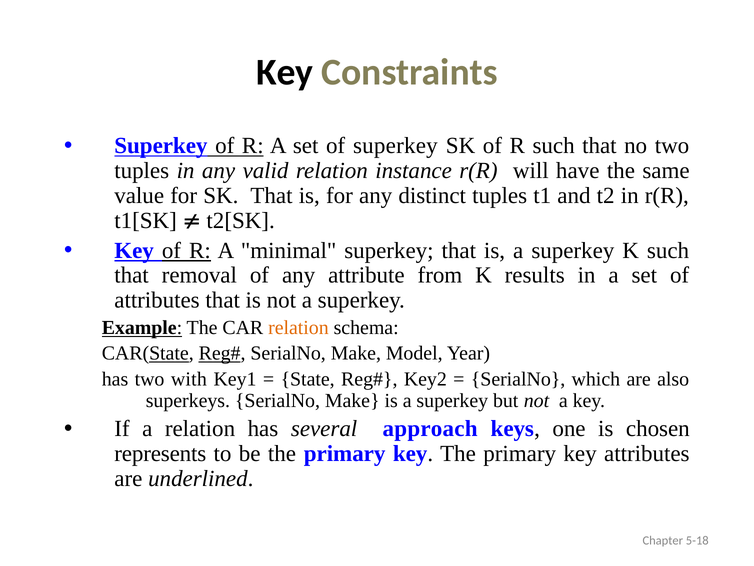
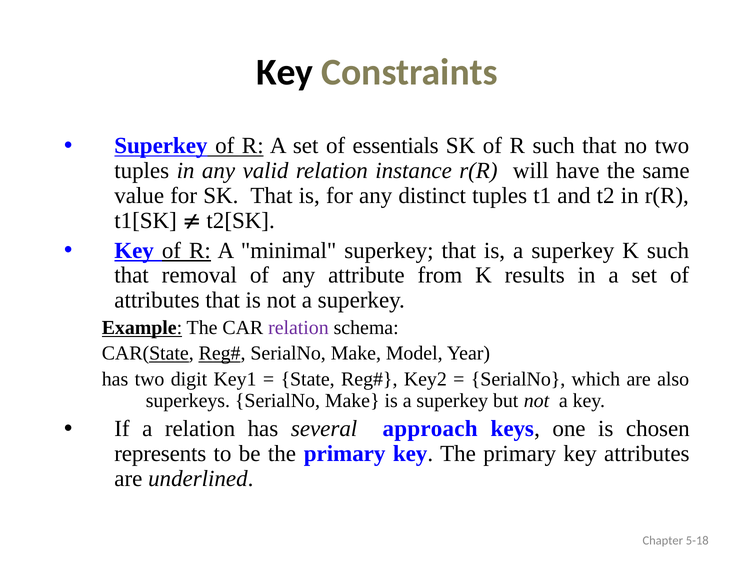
of superkey: superkey -> essentials
relation at (298, 327) colour: orange -> purple
with: with -> digit
